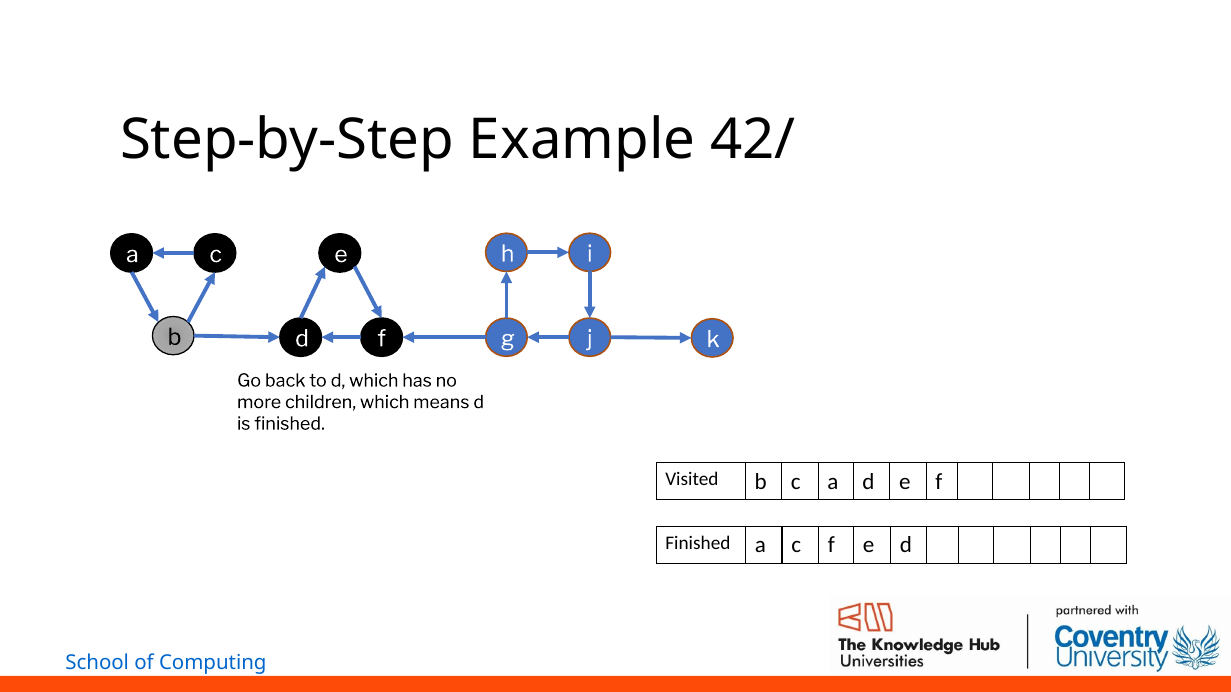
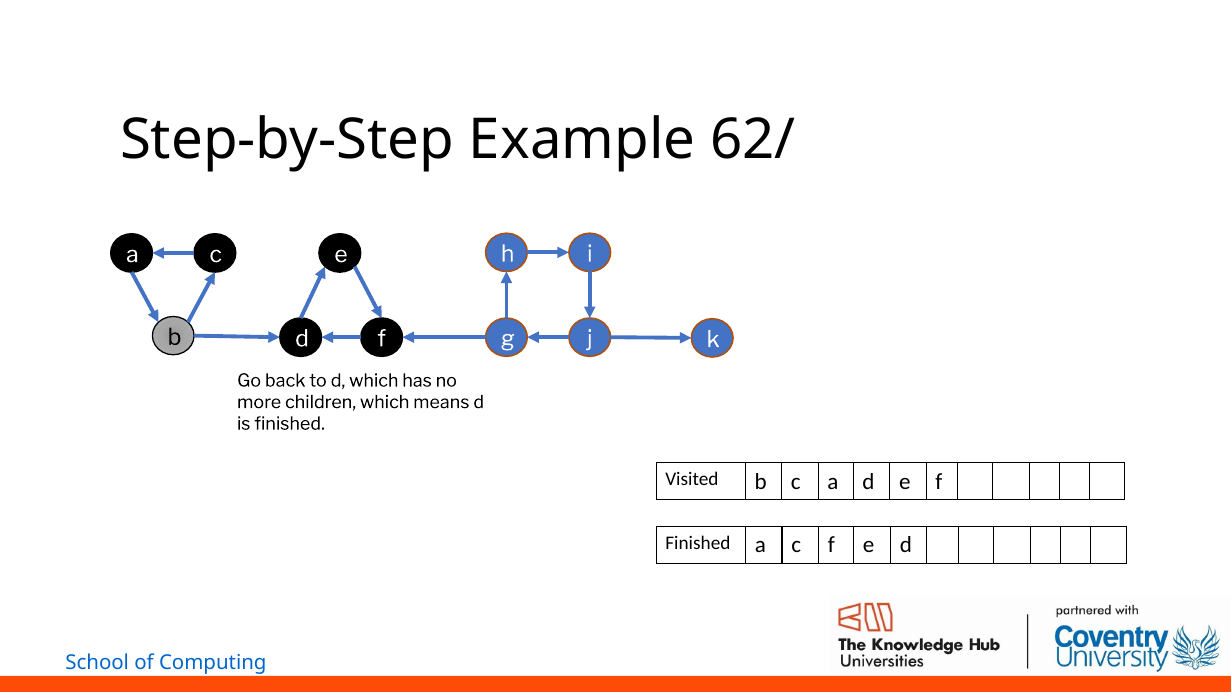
42/: 42/ -> 62/
